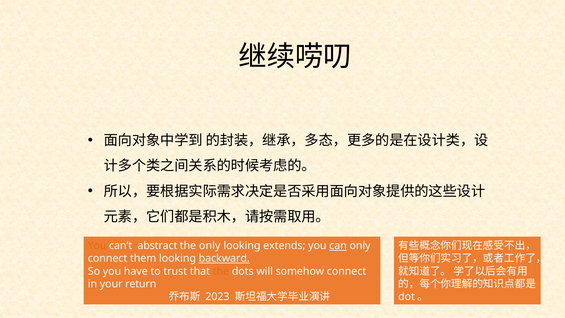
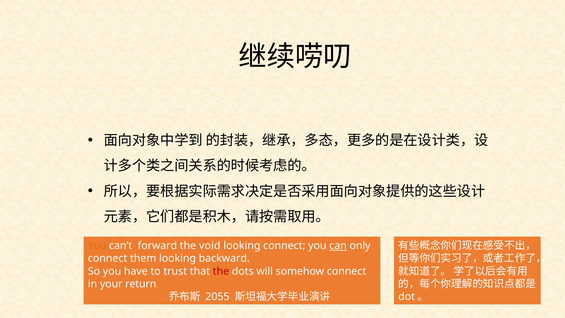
abstract: abstract -> forward
the only: only -> void
looking extends: extends -> connect
backward underline: present -> none
the at (221, 271) colour: orange -> red
2023: 2023 -> 2055
